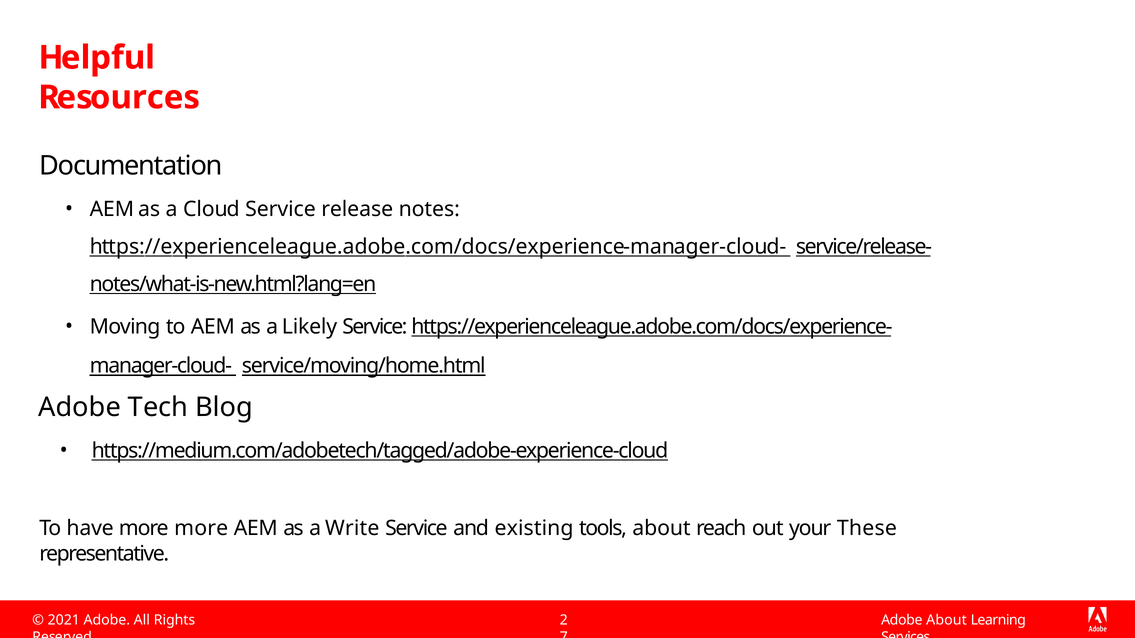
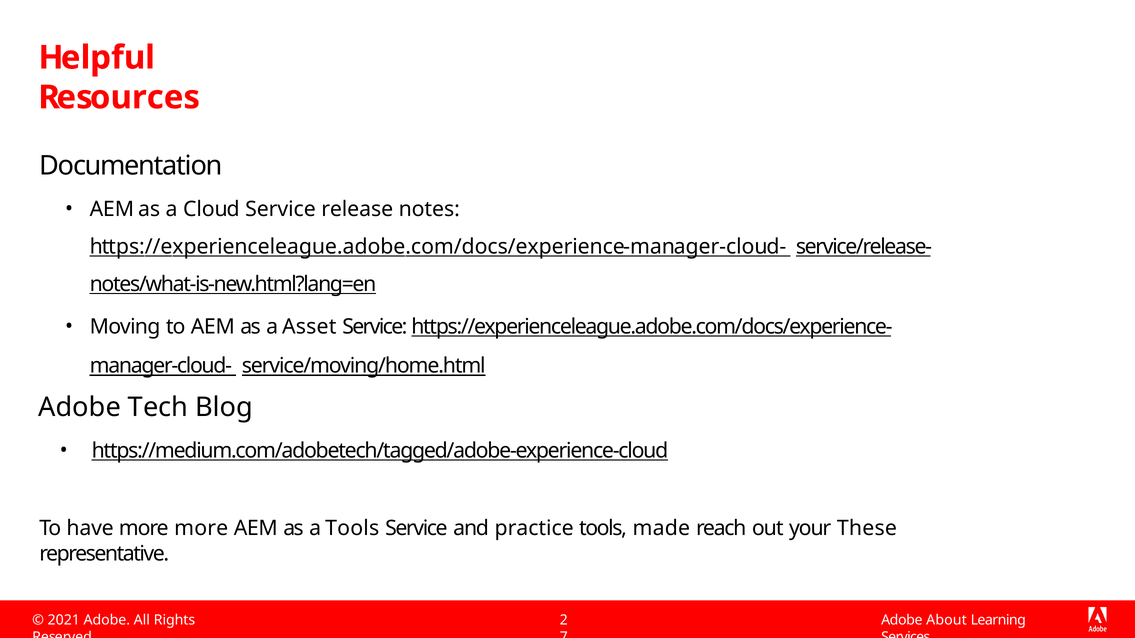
Likely: Likely -> Asset
a Write: Write -> Tools
existing: existing -> practice
tools about: about -> made
